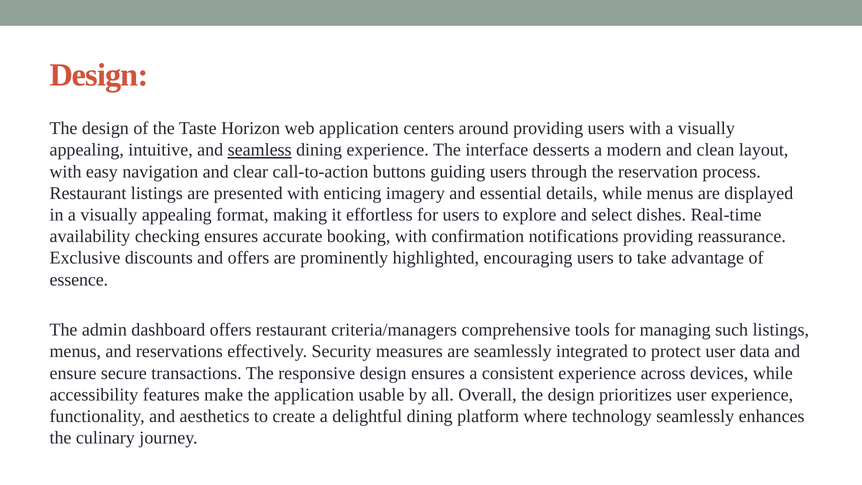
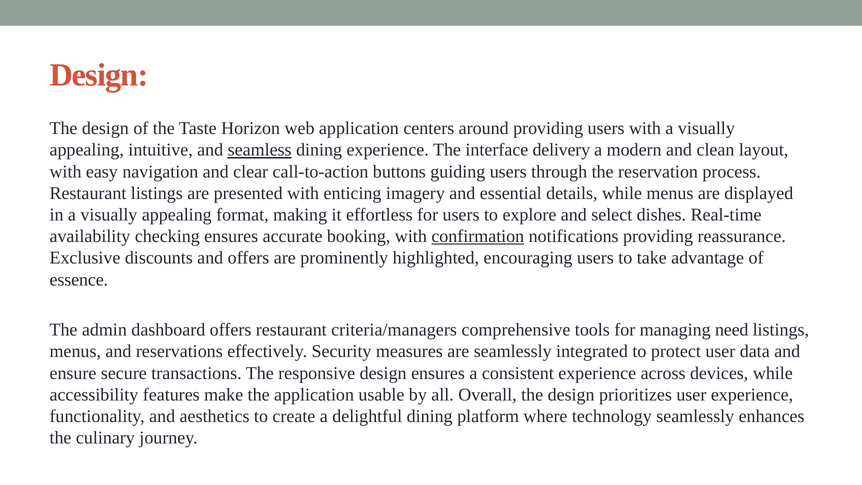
desserts: desserts -> delivery
confirmation underline: none -> present
such: such -> need
